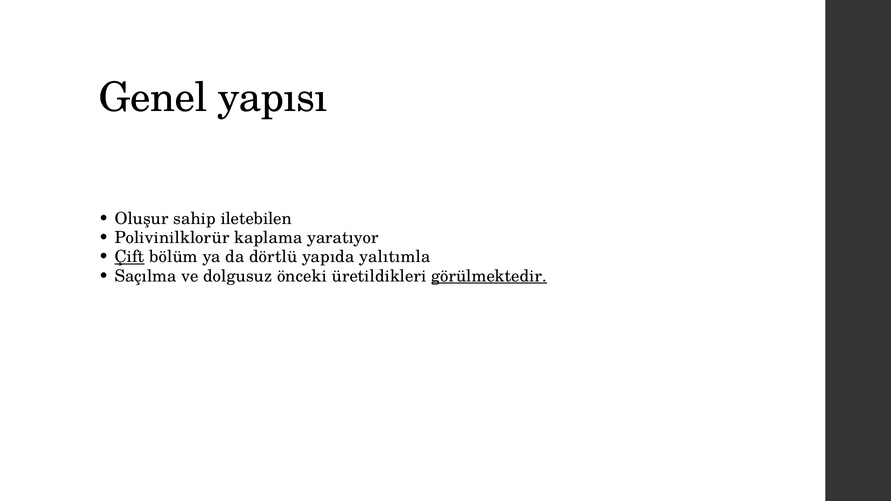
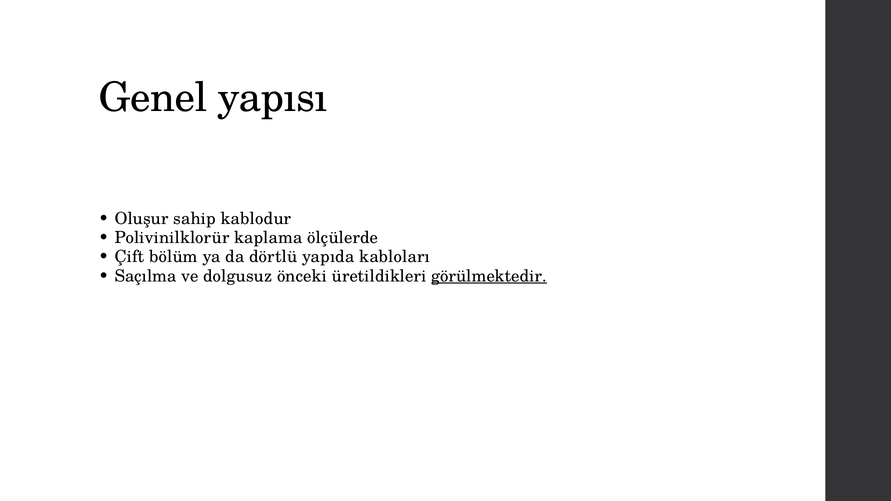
iletebilen: iletebilen -> kablodur
yaratıyor: yaratıyor -> ölçülerde
Çift underline: present -> none
yalıtımla: yalıtımla -> kabloları
